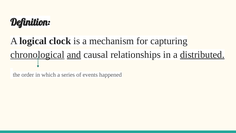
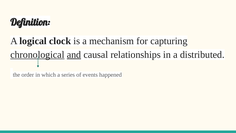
distributed underline: present -> none
